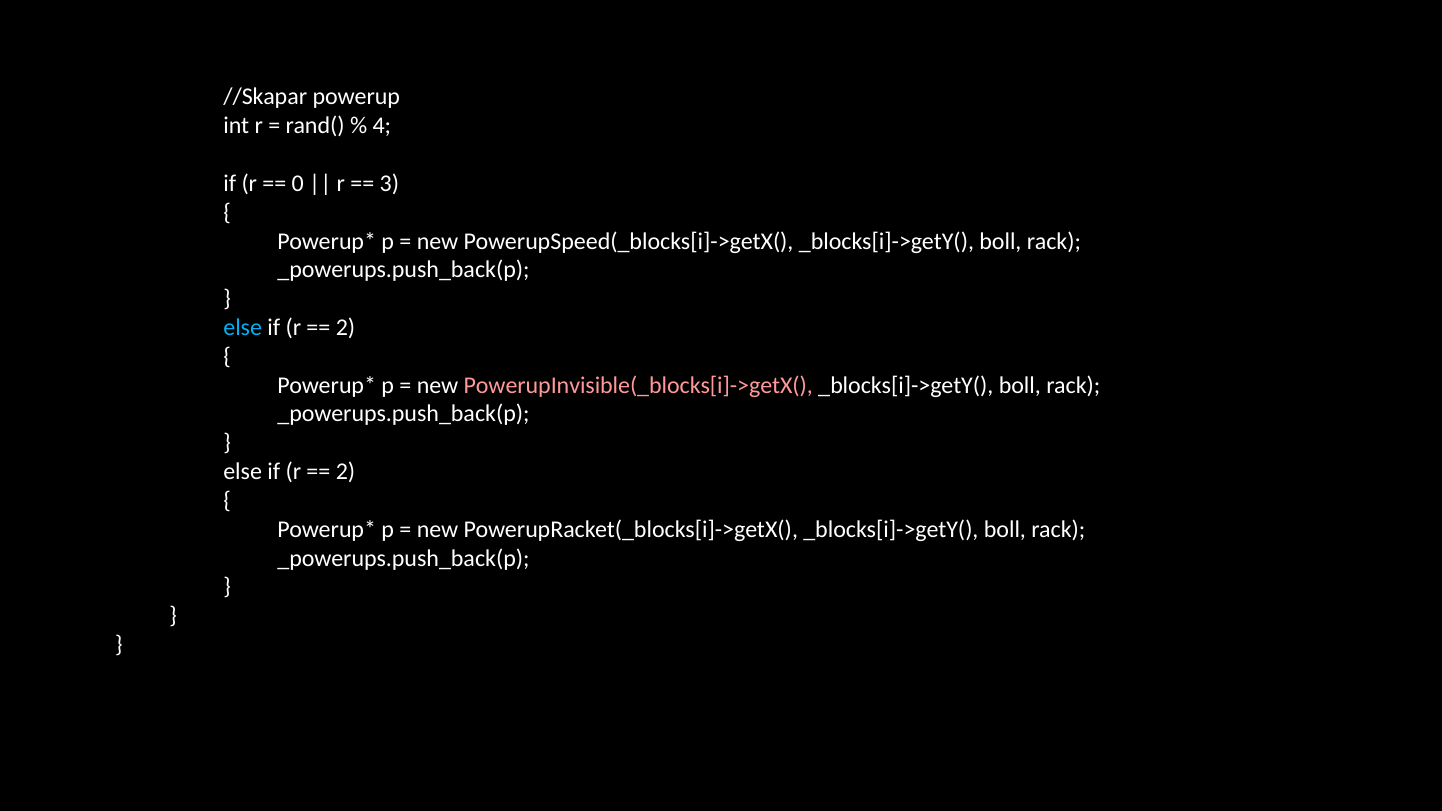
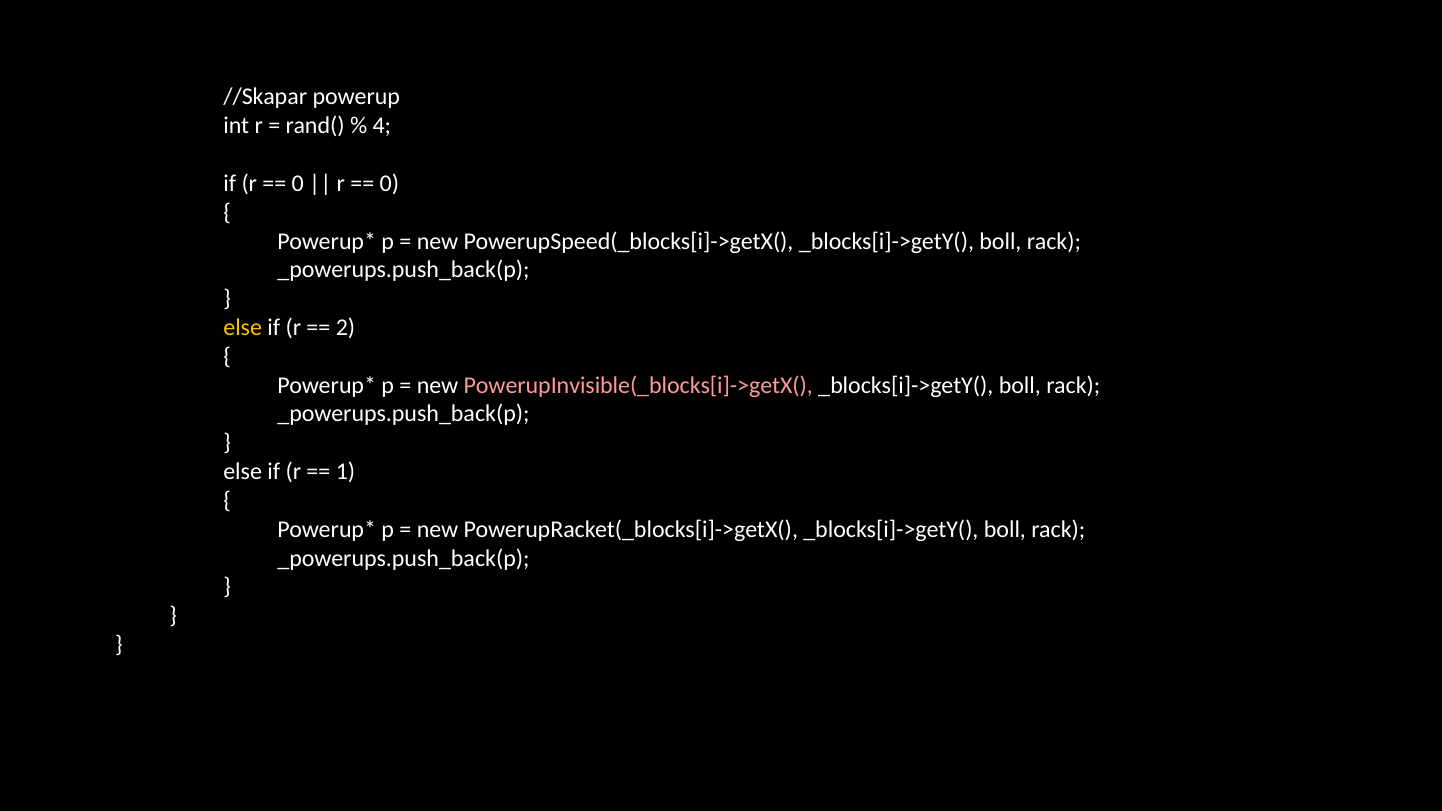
3 at (389, 184): 3 -> 0
else at (243, 328) colour: light blue -> yellow
2 at (345, 472): 2 -> 1
